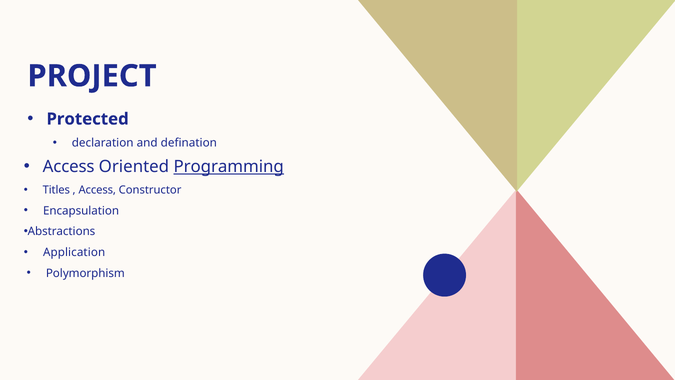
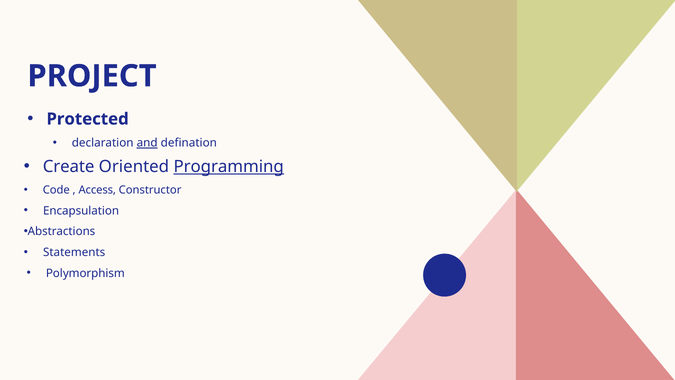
and underline: none -> present
Access at (69, 167): Access -> Create
Titles: Titles -> Code
Application: Application -> Statements
